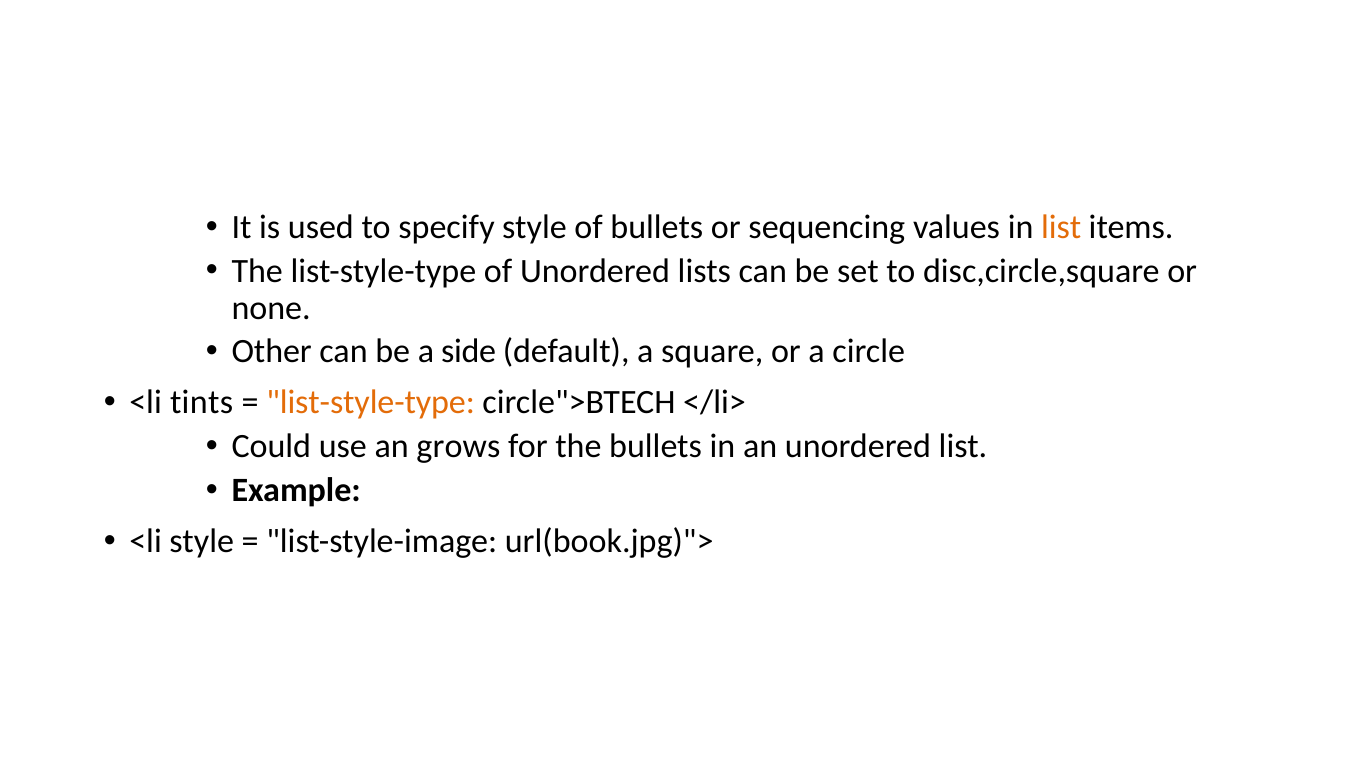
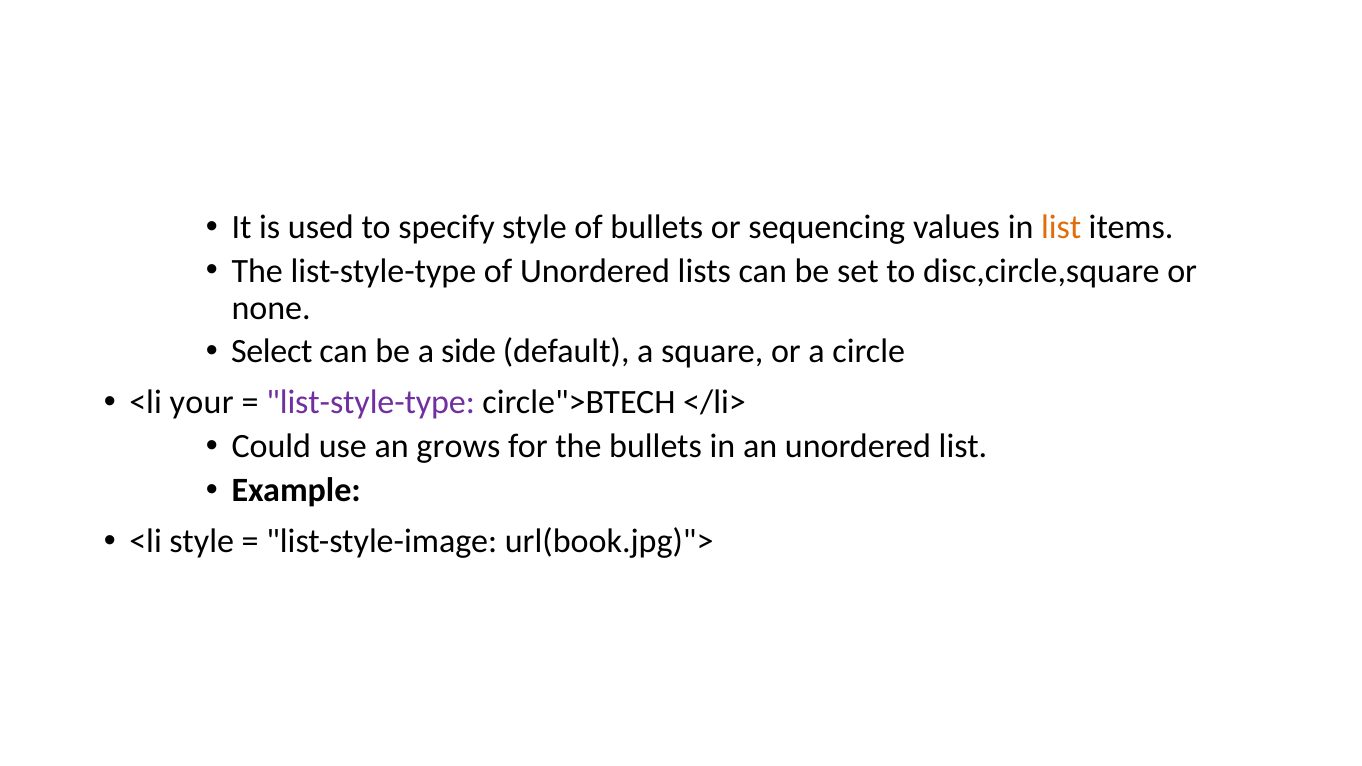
Other: Other -> Select
tints: tints -> your
list-style-type at (371, 403) colour: orange -> purple
